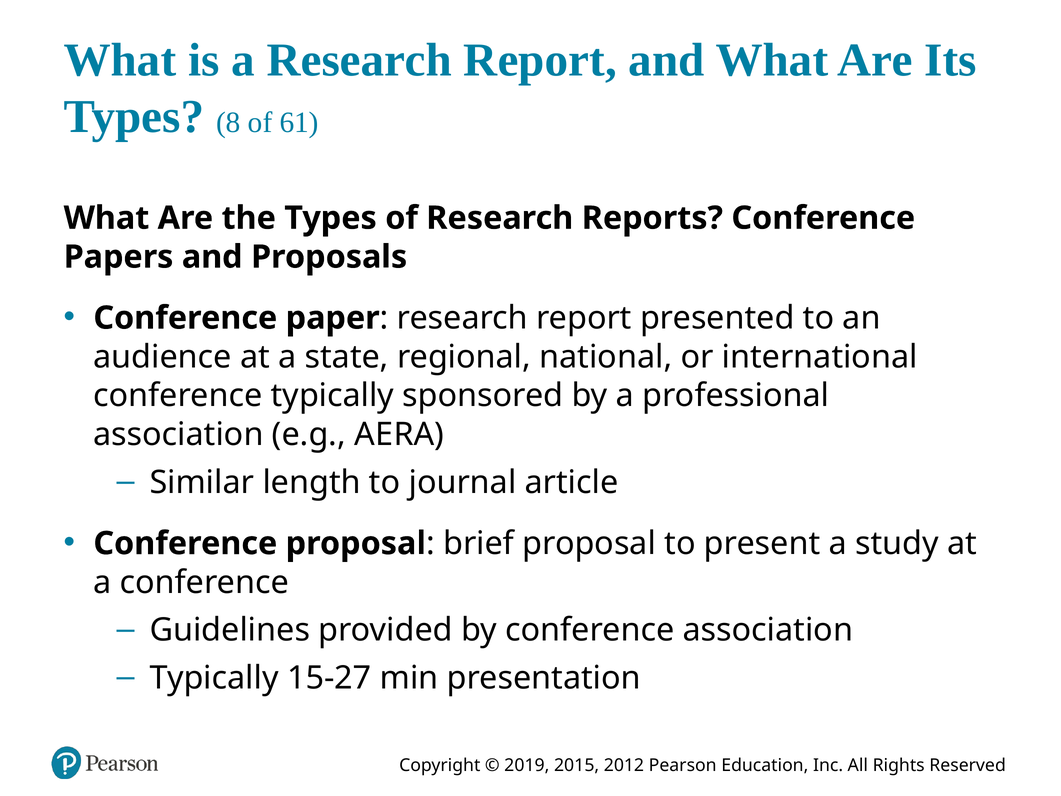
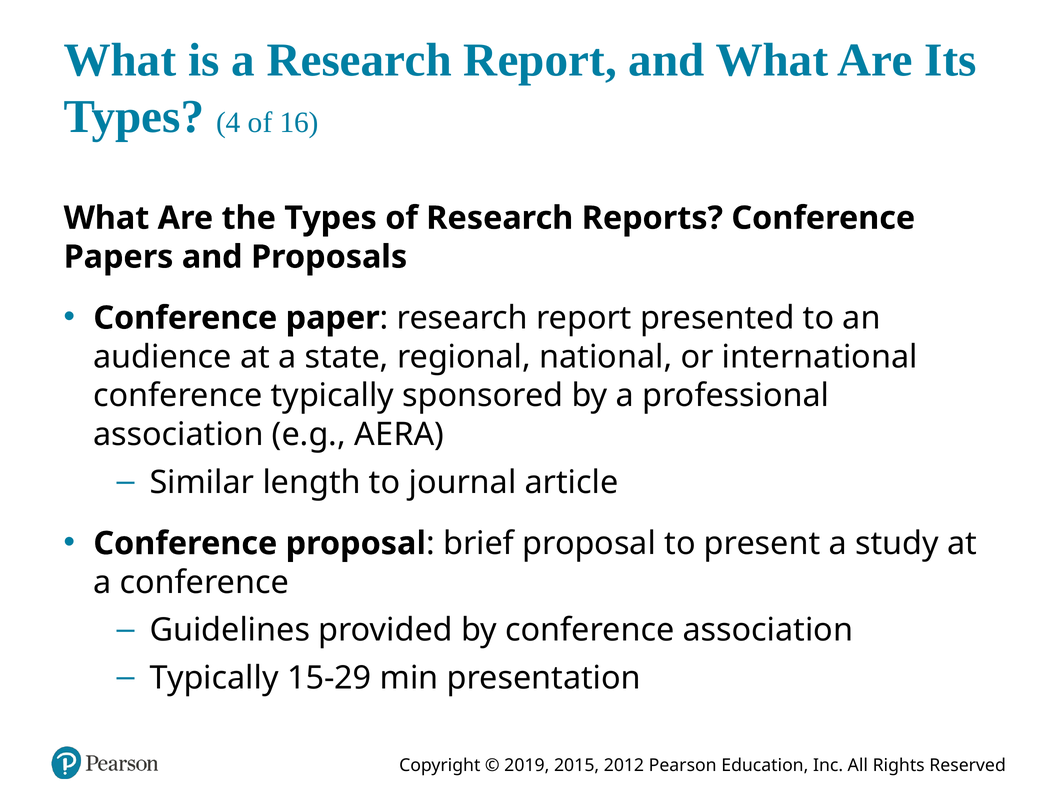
8: 8 -> 4
61: 61 -> 16
15-27: 15-27 -> 15-29
